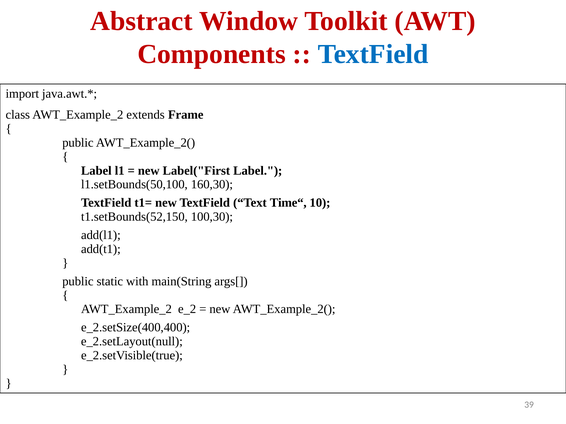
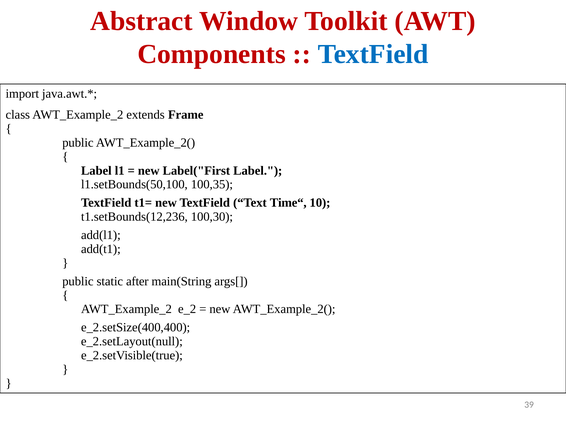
160,30: 160,30 -> 100,35
t1.setBounds(52,150: t1.setBounds(52,150 -> t1.setBounds(12,236
with: with -> after
